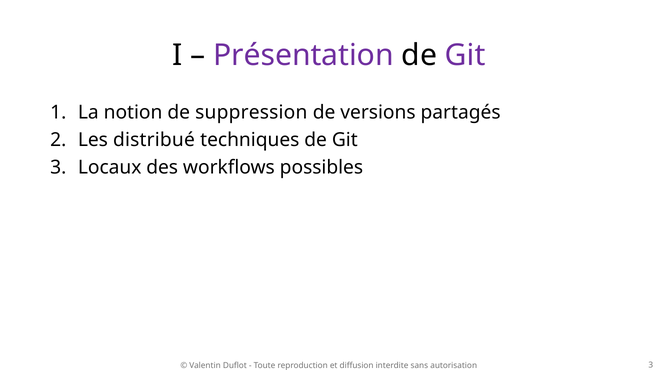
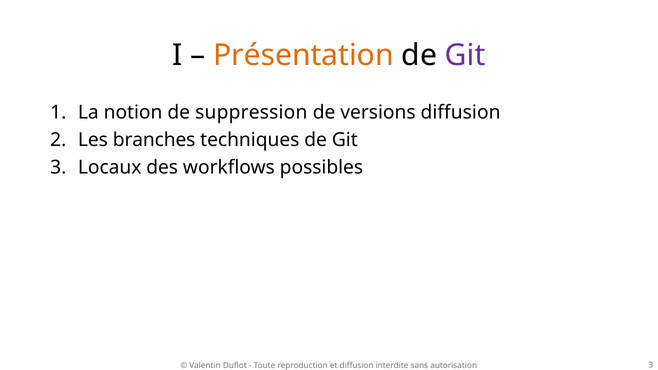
Présentation colour: purple -> orange
versions partagés: partagés -> diffusion
distribué: distribué -> branches
